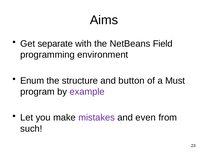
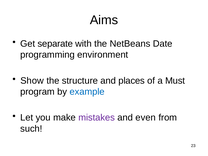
Field: Field -> Date
Enum: Enum -> Show
button: button -> places
example colour: purple -> blue
